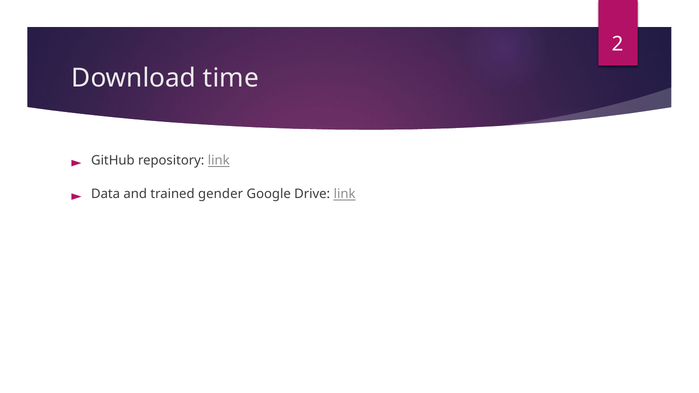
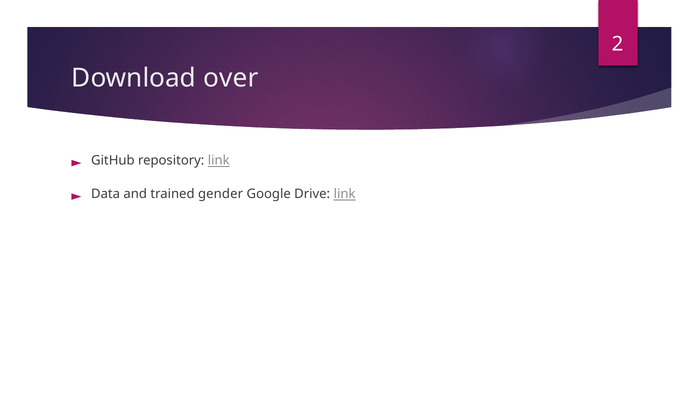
time: time -> over
